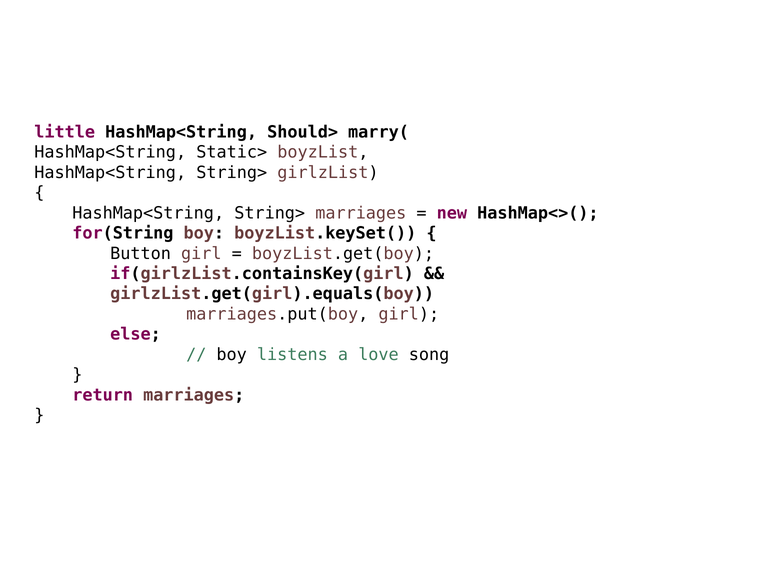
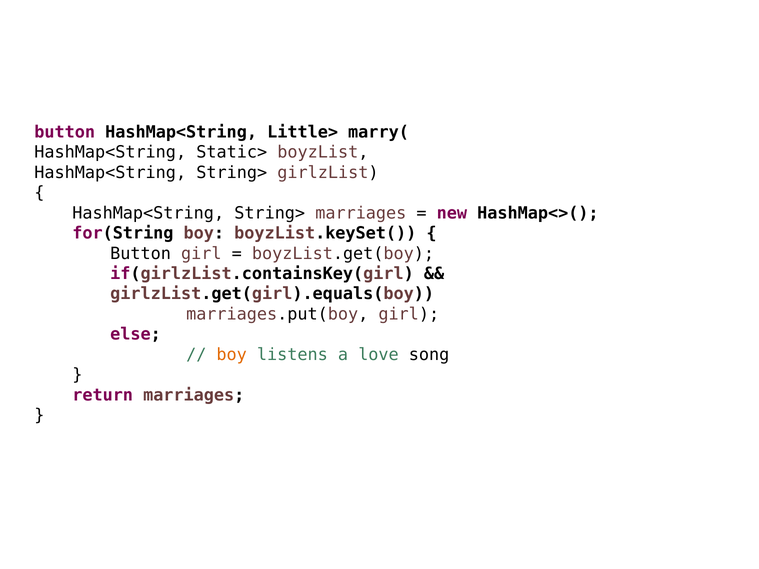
little at (65, 132): little -> button
Should>: Should> -> Little>
boy at (232, 355) colour: black -> orange
